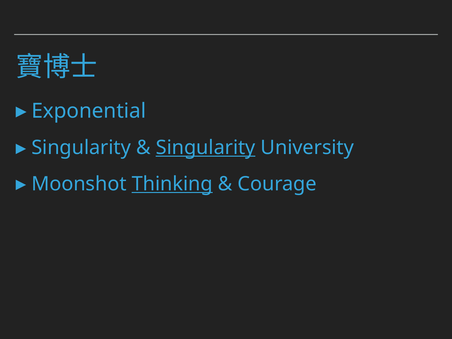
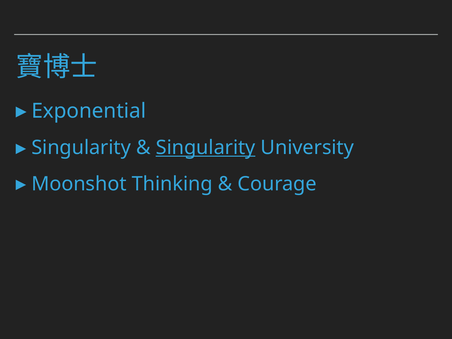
Thinking underline: present -> none
